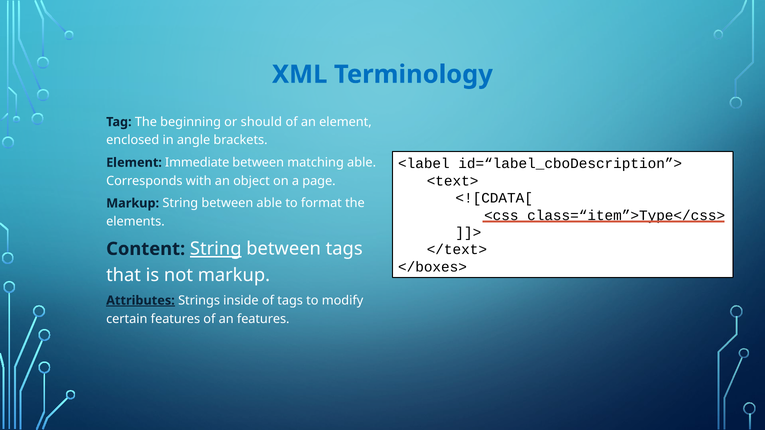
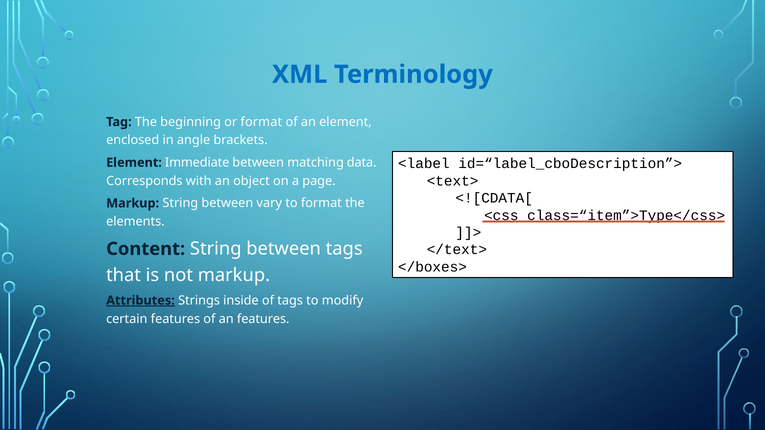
or should: should -> format
matching able: able -> data
between able: able -> vary
String at (216, 249) underline: present -> none
